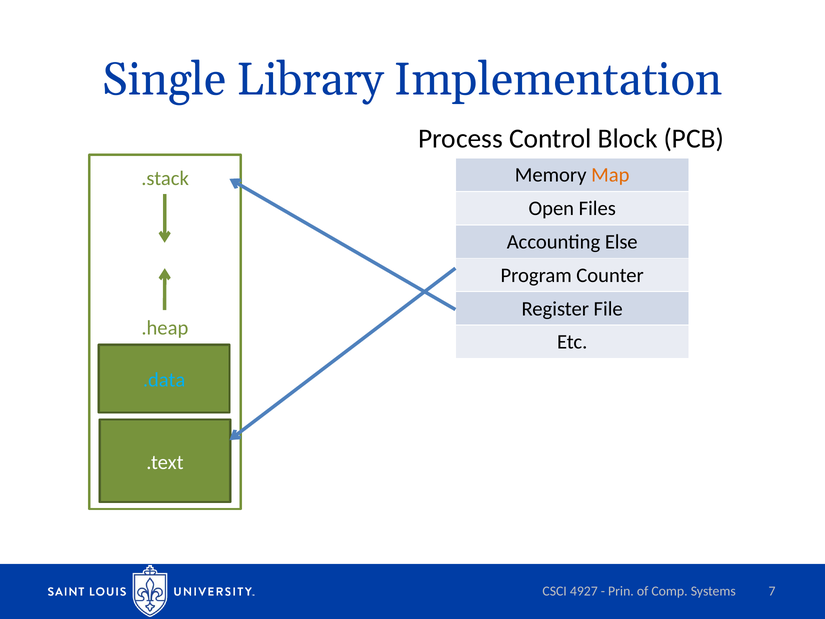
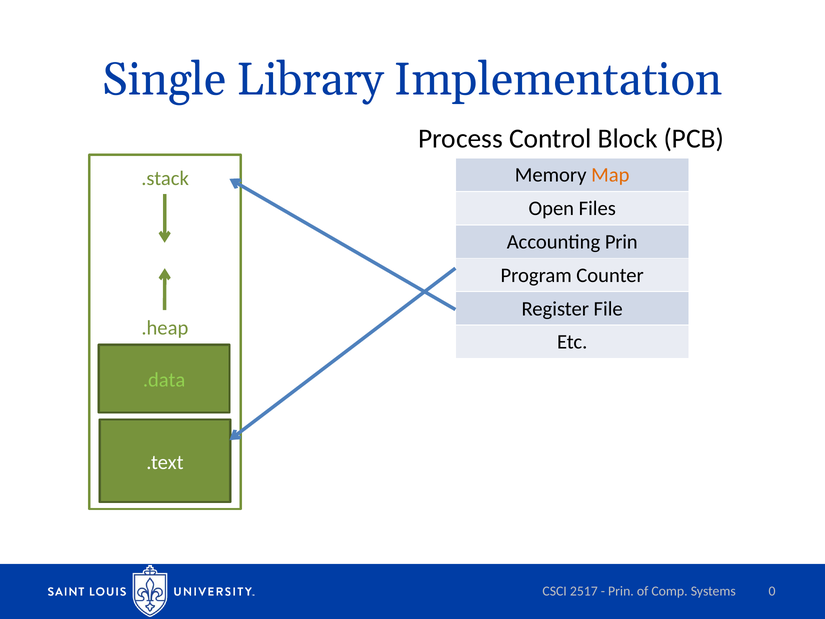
Accounting Else: Else -> Prin
.data colour: light blue -> light green
4927: 4927 -> 2517
7: 7 -> 0
